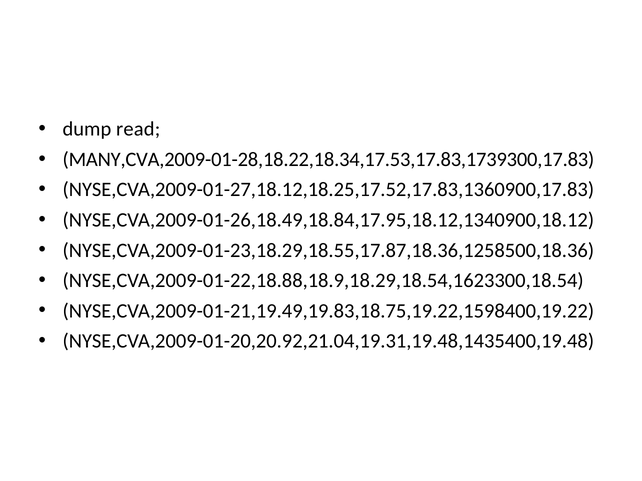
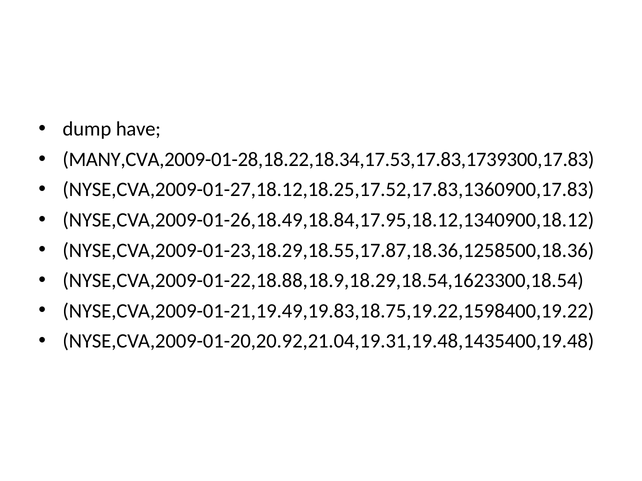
read: read -> have
